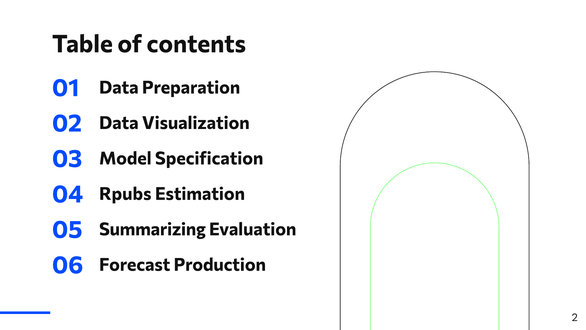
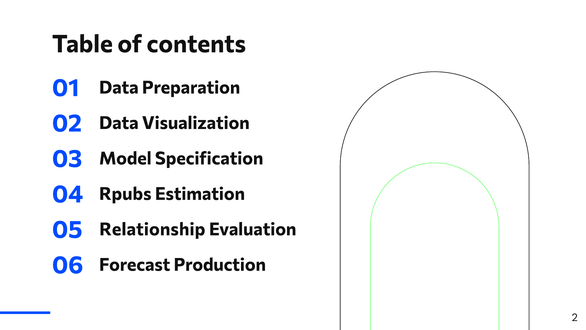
Summarizing: Summarizing -> Relationship
